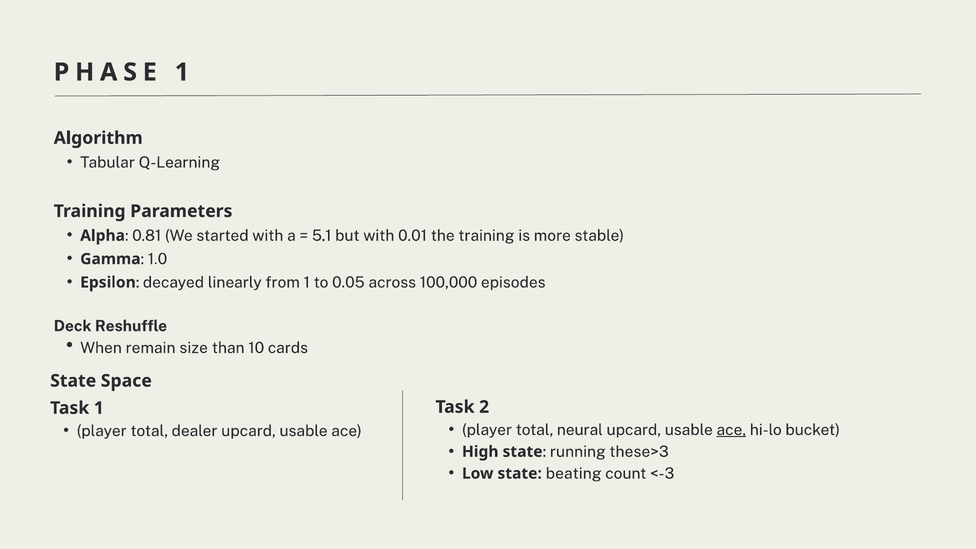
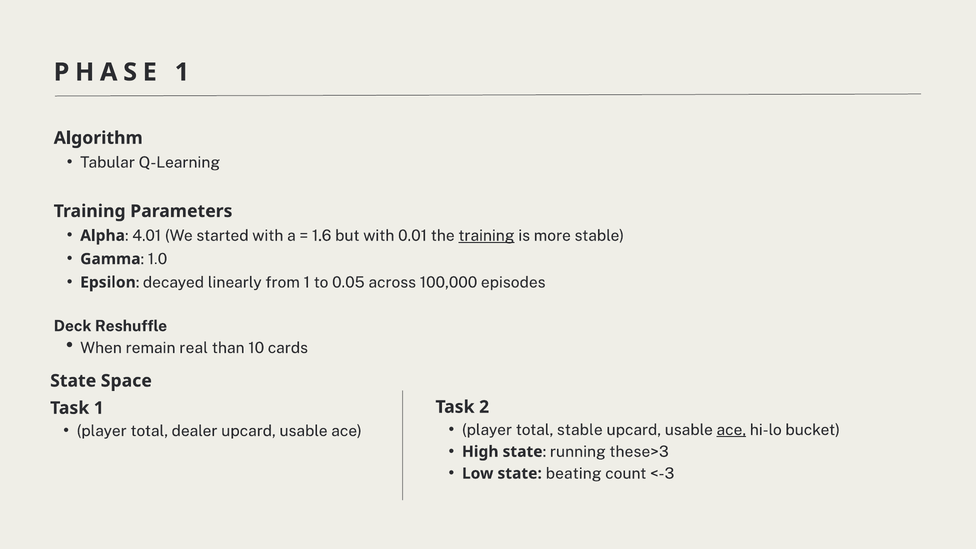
0.81: 0.81 -> 4.01
5.1: 5.1 -> 1.6
training at (486, 236) underline: none -> present
size: size -> real
total neural: neural -> stable
